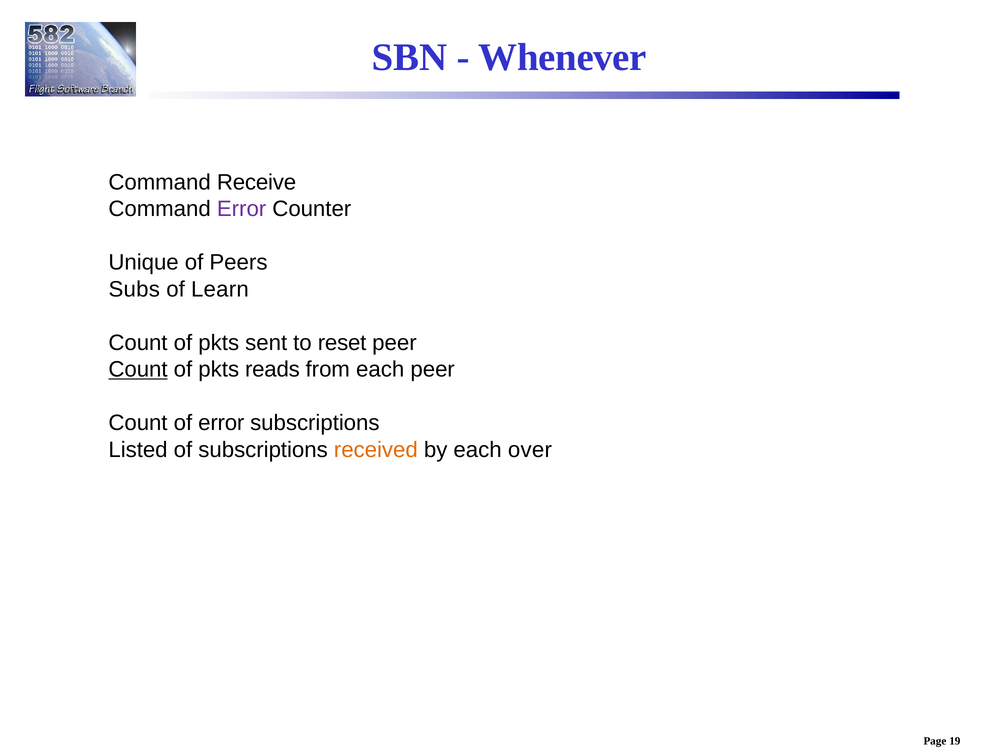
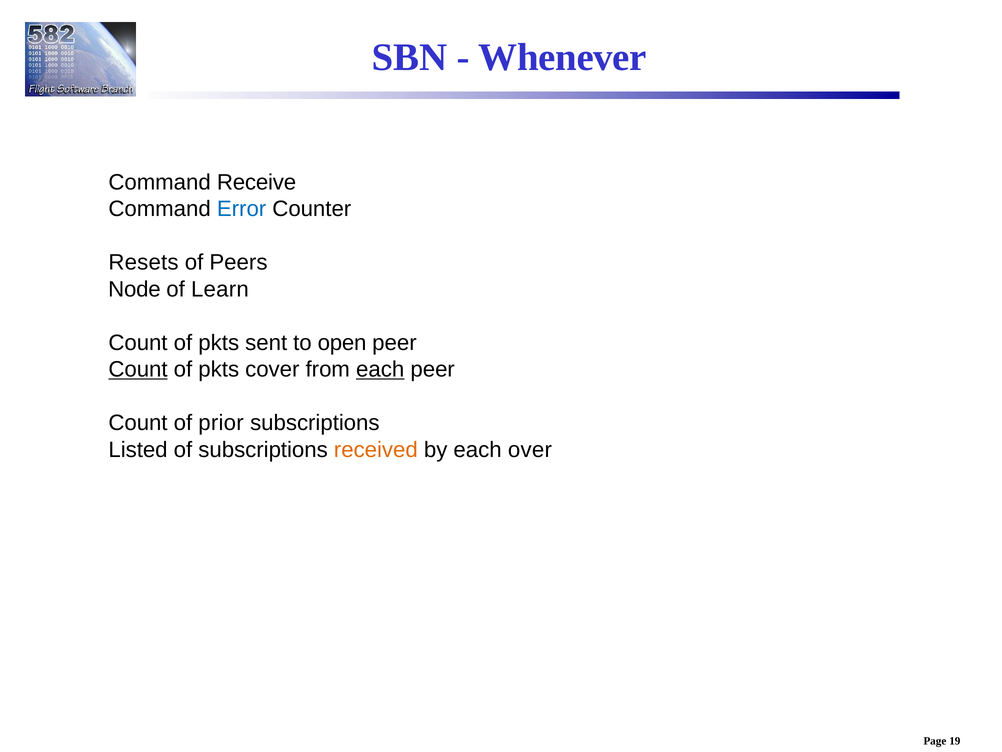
Error at (242, 209) colour: purple -> blue
Unique: Unique -> Resets
Subs: Subs -> Node
reset: reset -> open
reads: reads -> cover
each at (380, 369) underline: none -> present
of error: error -> prior
